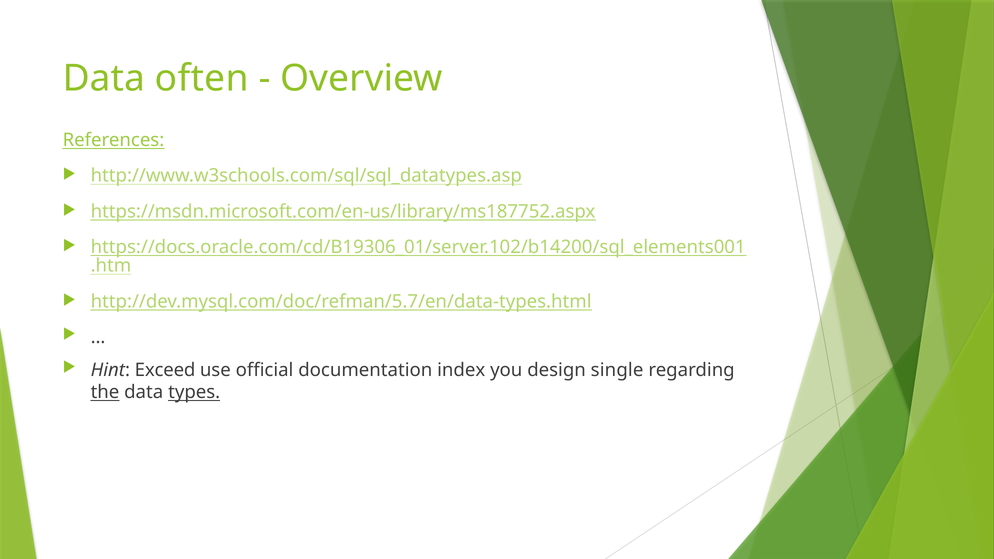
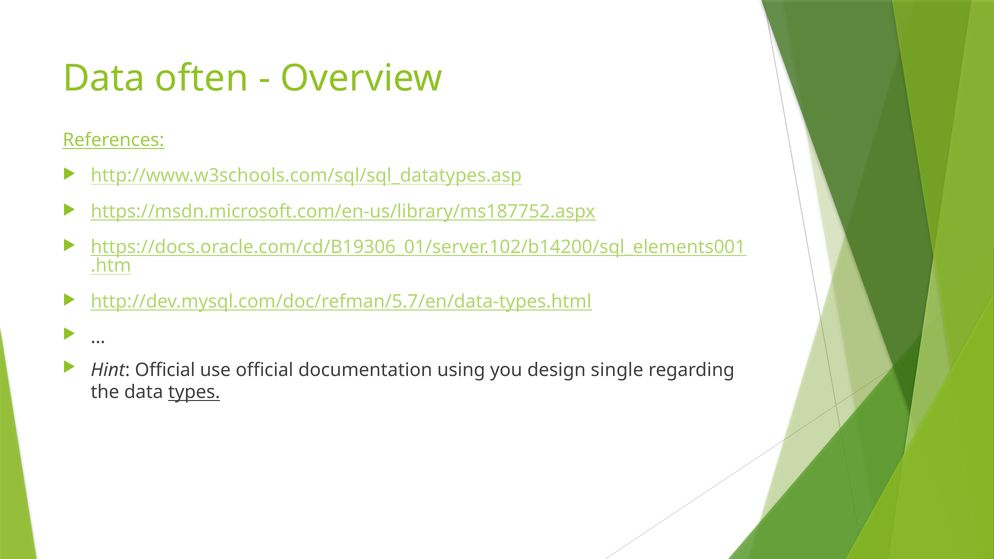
Hint Exceed: Exceed -> Official
index: index -> using
the underline: present -> none
